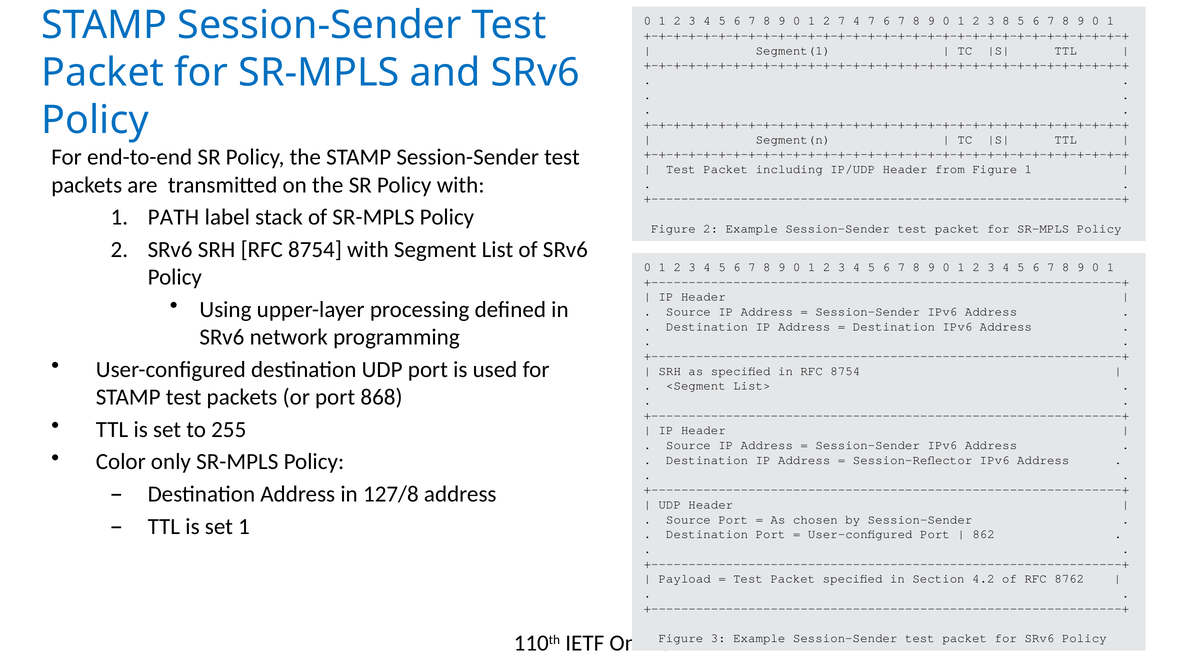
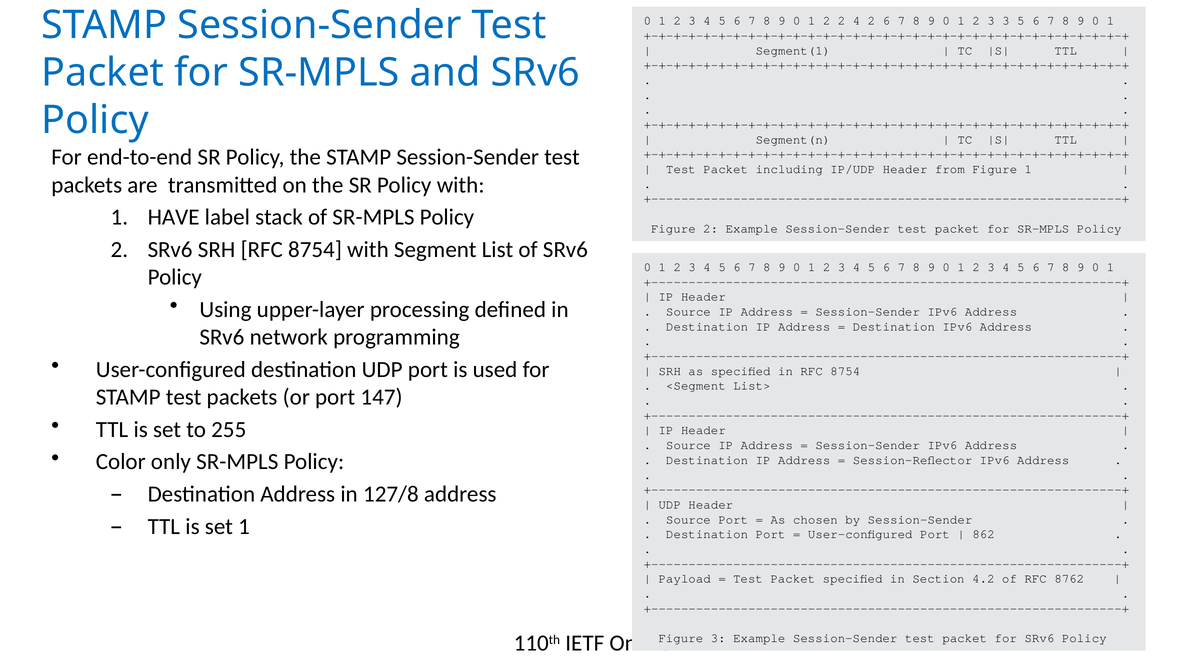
2 7: 7 -> 2
4 7: 7 -> 2
3 8: 8 -> 3
PATH: PATH -> HAVE
868: 868 -> 147
